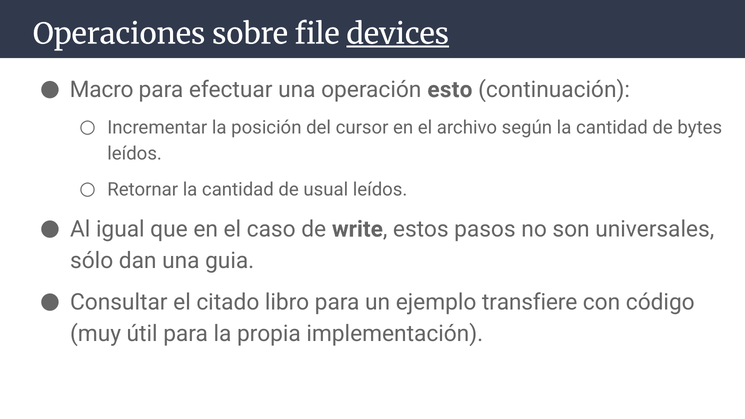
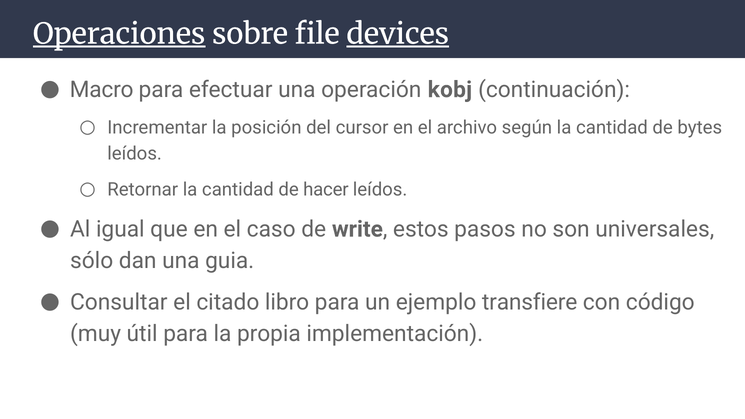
Operaciones underline: none -> present
esto: esto -> kobj
usual: usual -> hacer
